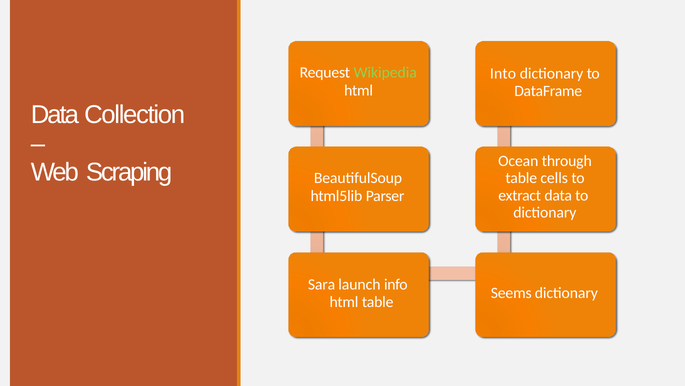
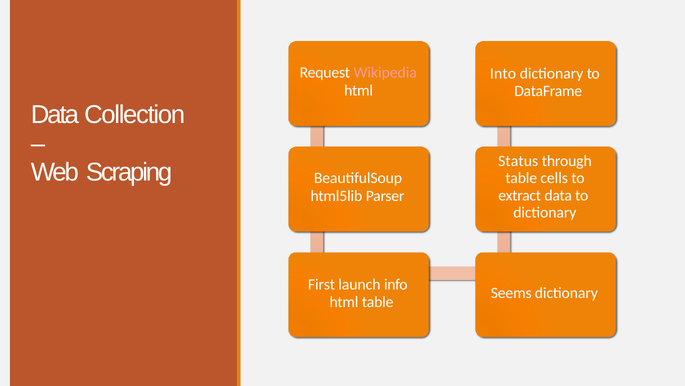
Wikipedia colour: light green -> pink
Ocean: Ocean -> Status
Sara: Sara -> First
